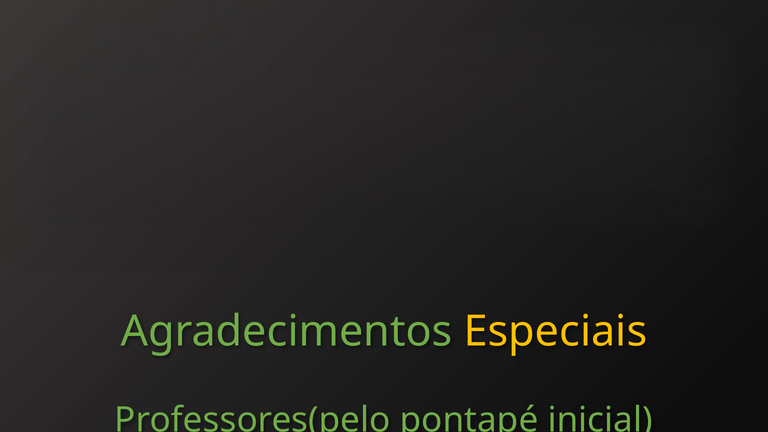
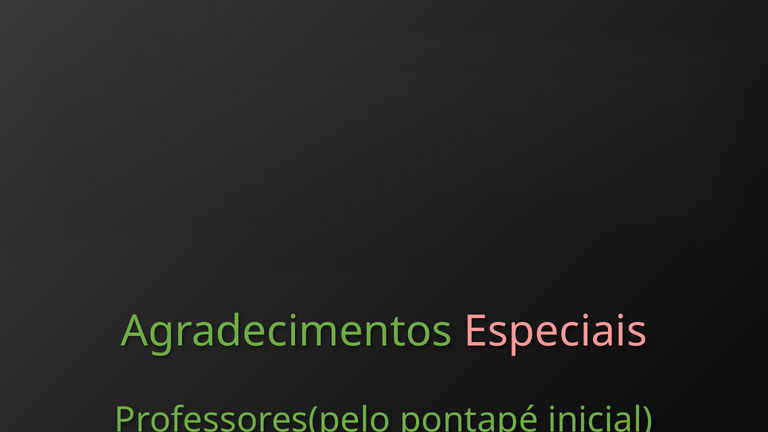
Especiais colour: yellow -> pink
